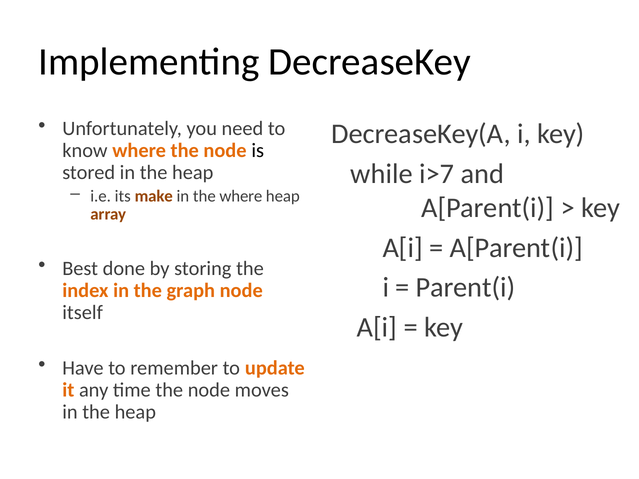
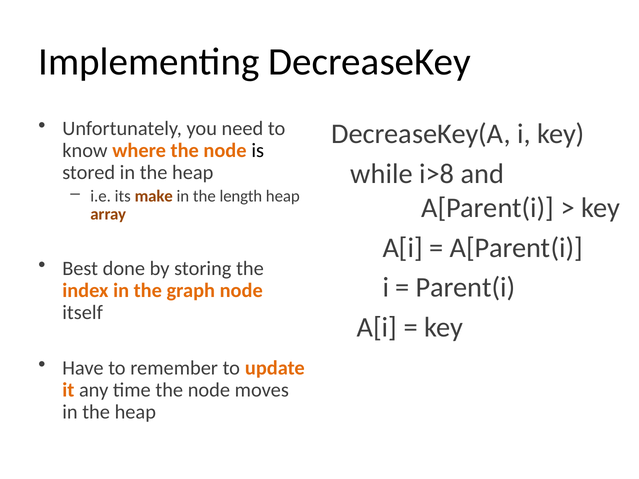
i>7: i>7 -> i>8
the where: where -> length
